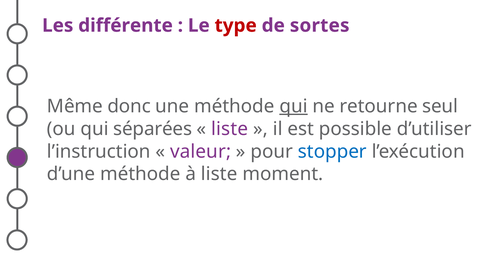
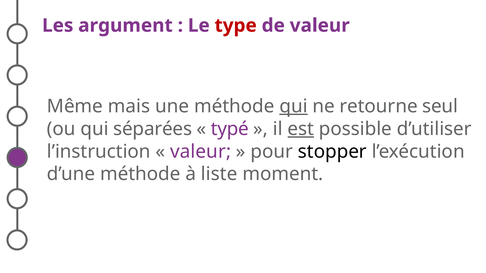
différente: différente -> argument
de sortes: sortes -> valeur
donc: donc -> mais
liste at (230, 129): liste -> typé
est underline: none -> present
stopper colour: blue -> black
